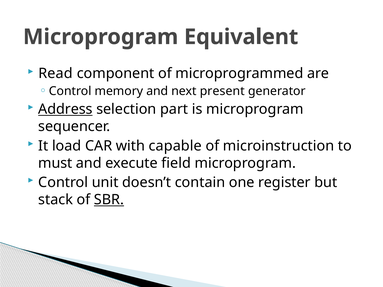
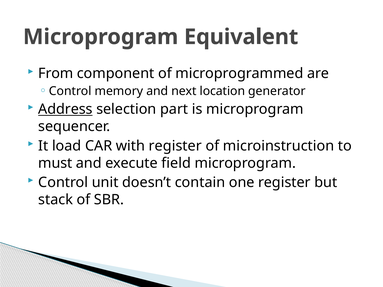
Read: Read -> From
present: present -> location
with capable: capable -> register
SBR underline: present -> none
